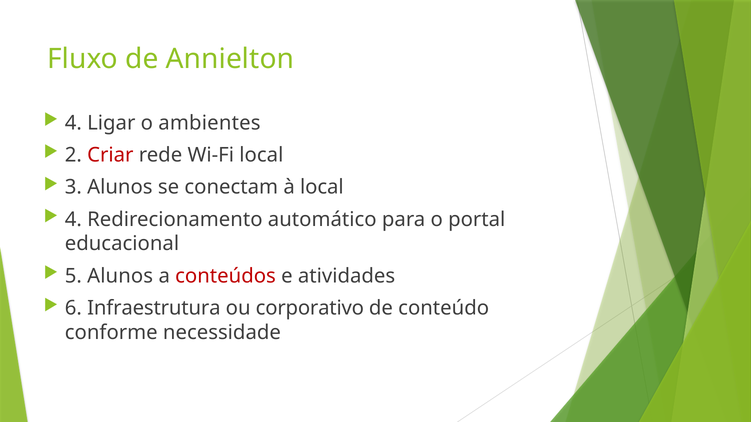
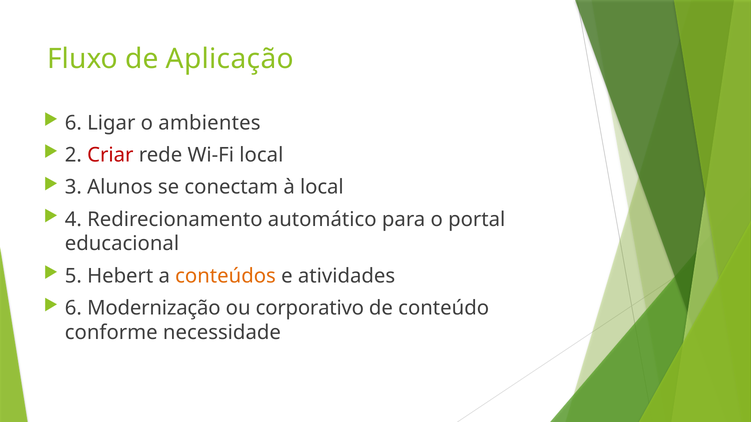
Annielton: Annielton -> Aplicação
4 at (73, 123): 4 -> 6
5 Alunos: Alunos -> Hebert
conteúdos colour: red -> orange
Infraestrutura: Infraestrutura -> Modernização
